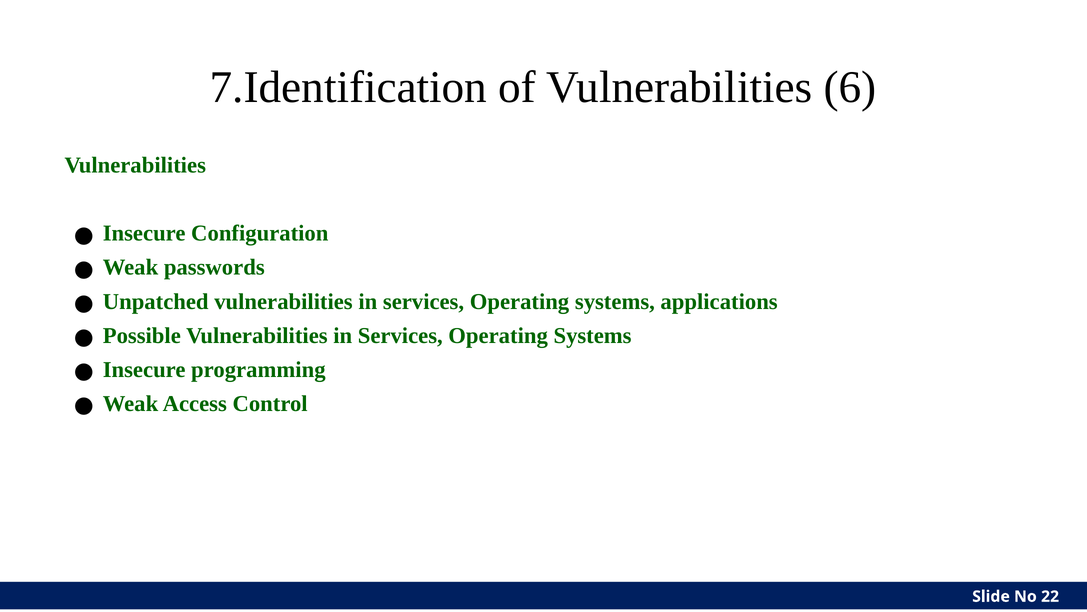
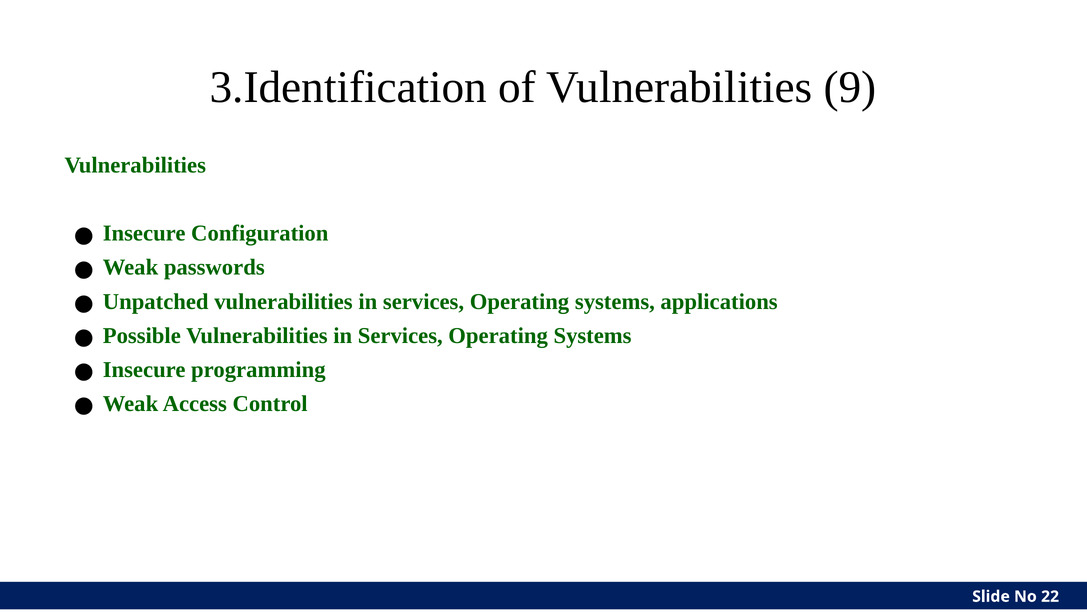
7.Identification: 7.Identification -> 3.Identification
6: 6 -> 9
